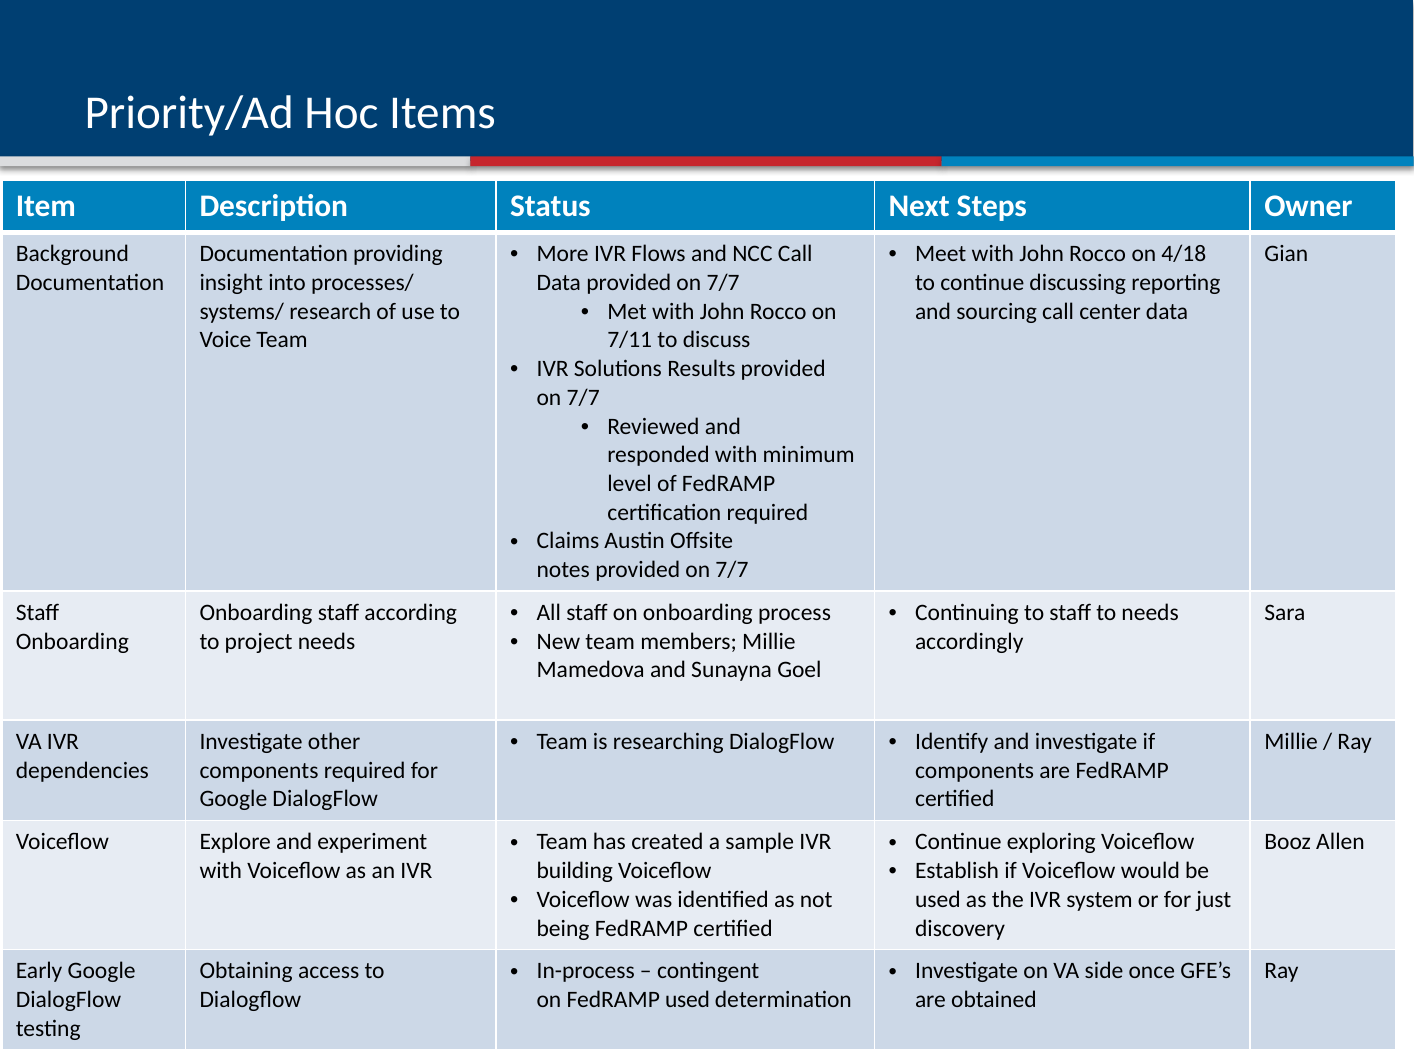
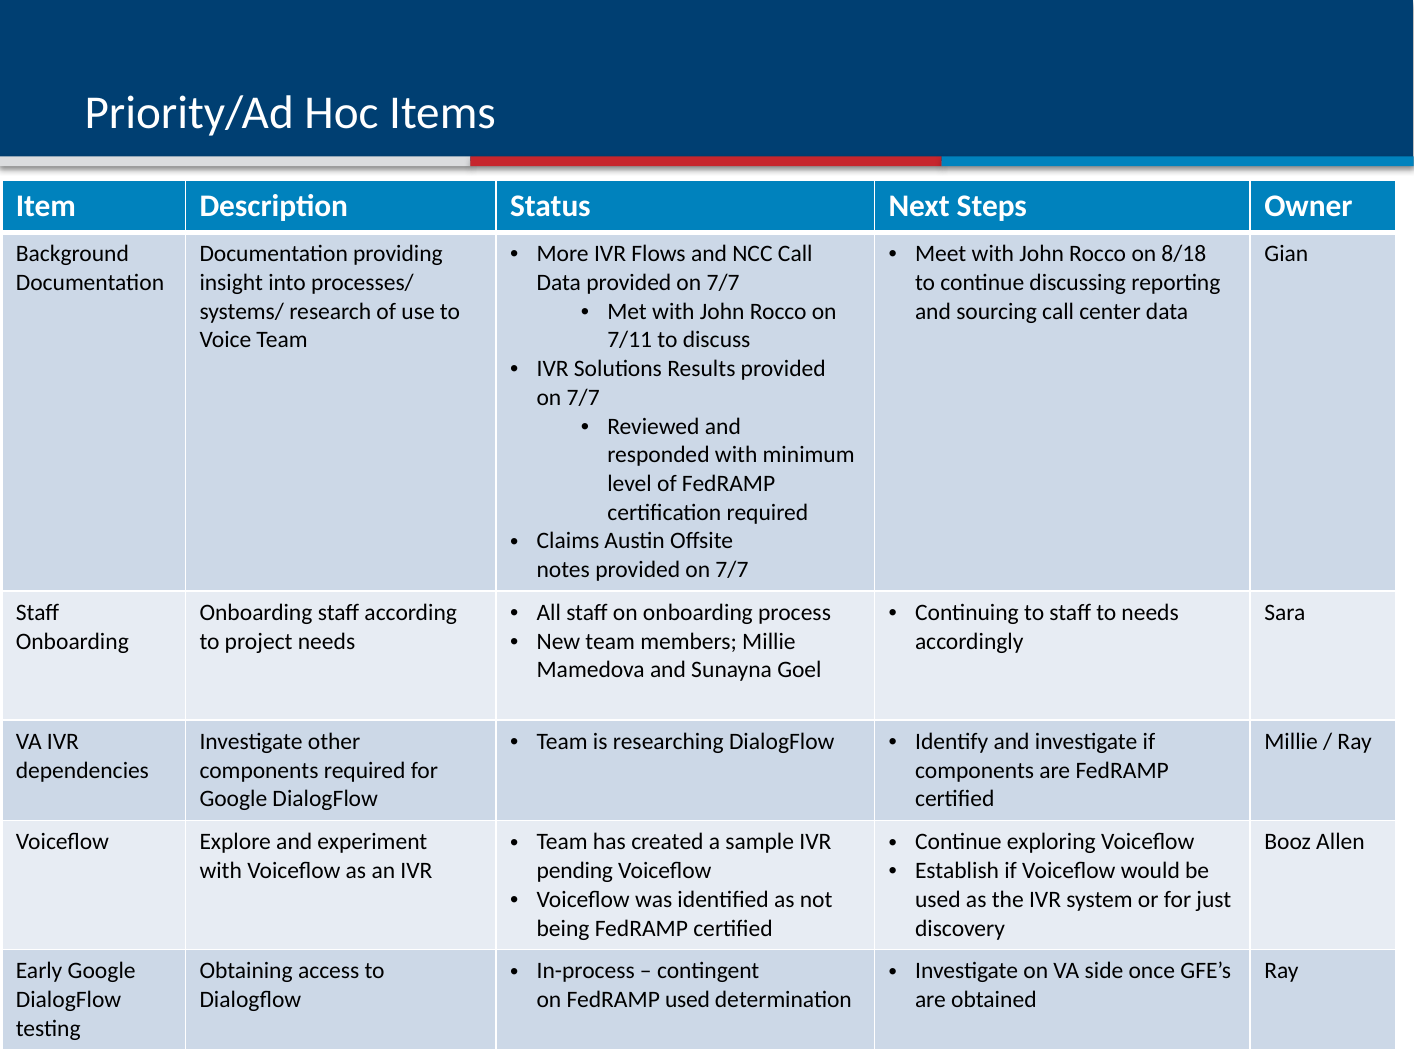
4/18: 4/18 -> 8/18
building: building -> pending
